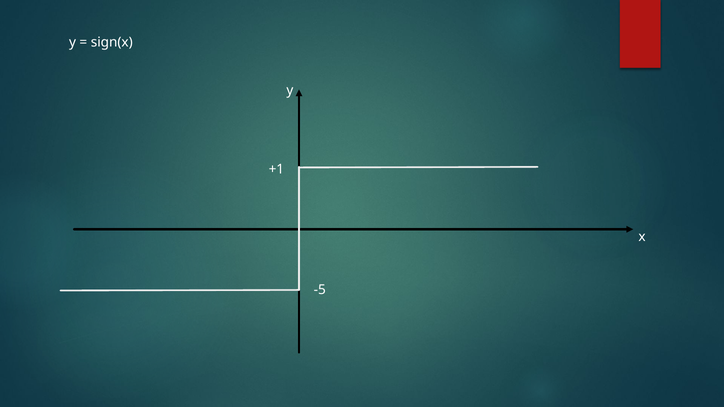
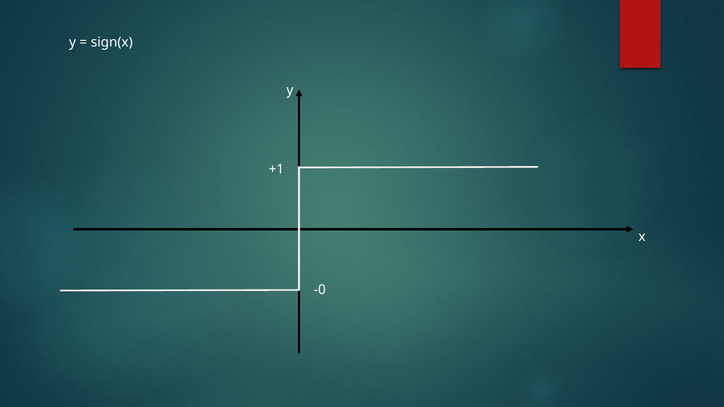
-5: -5 -> -0
